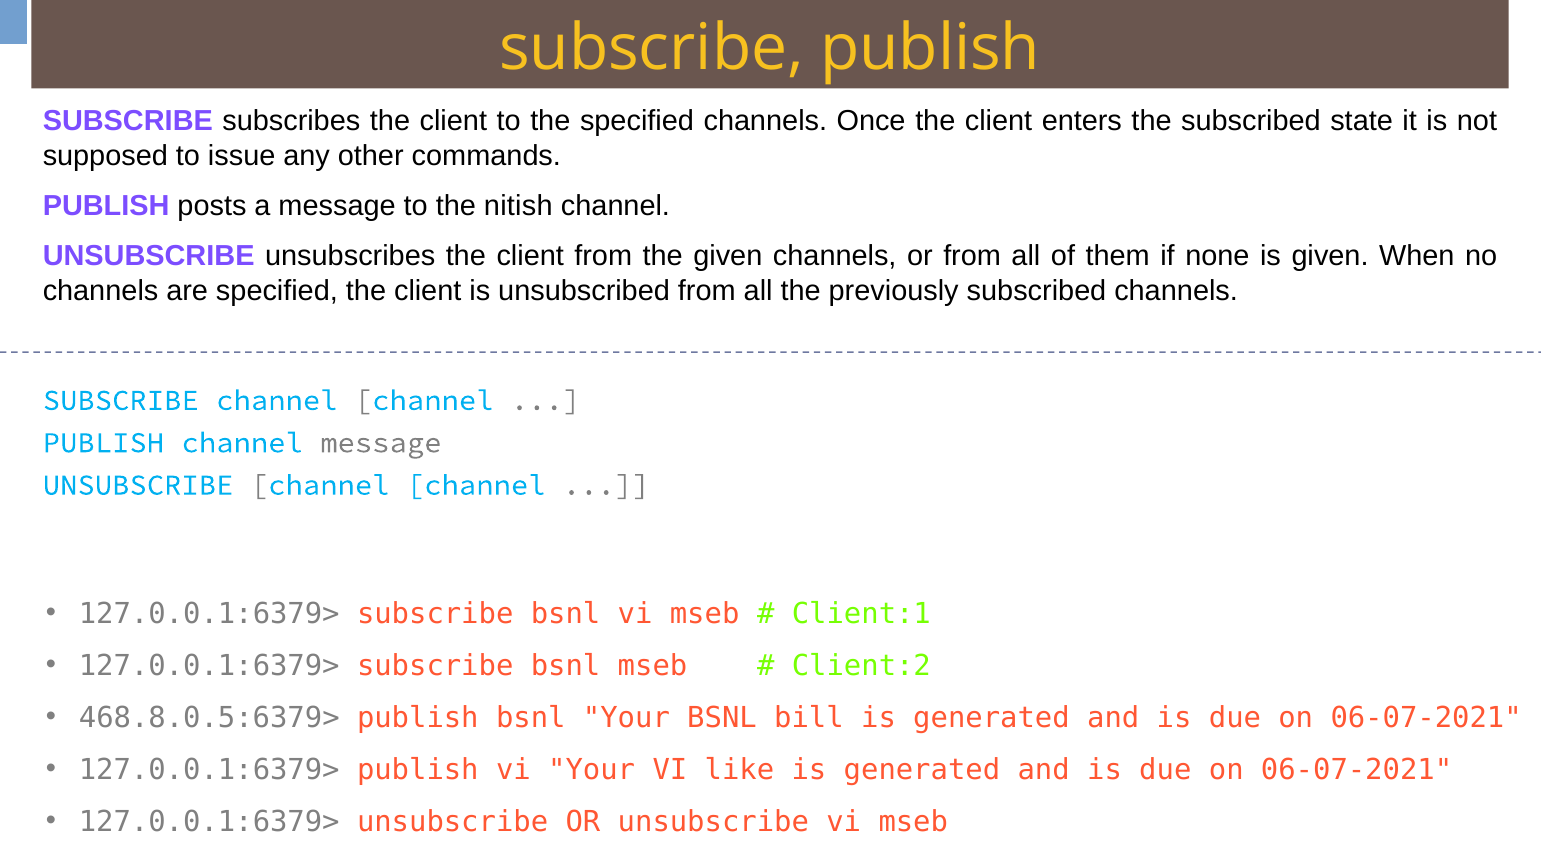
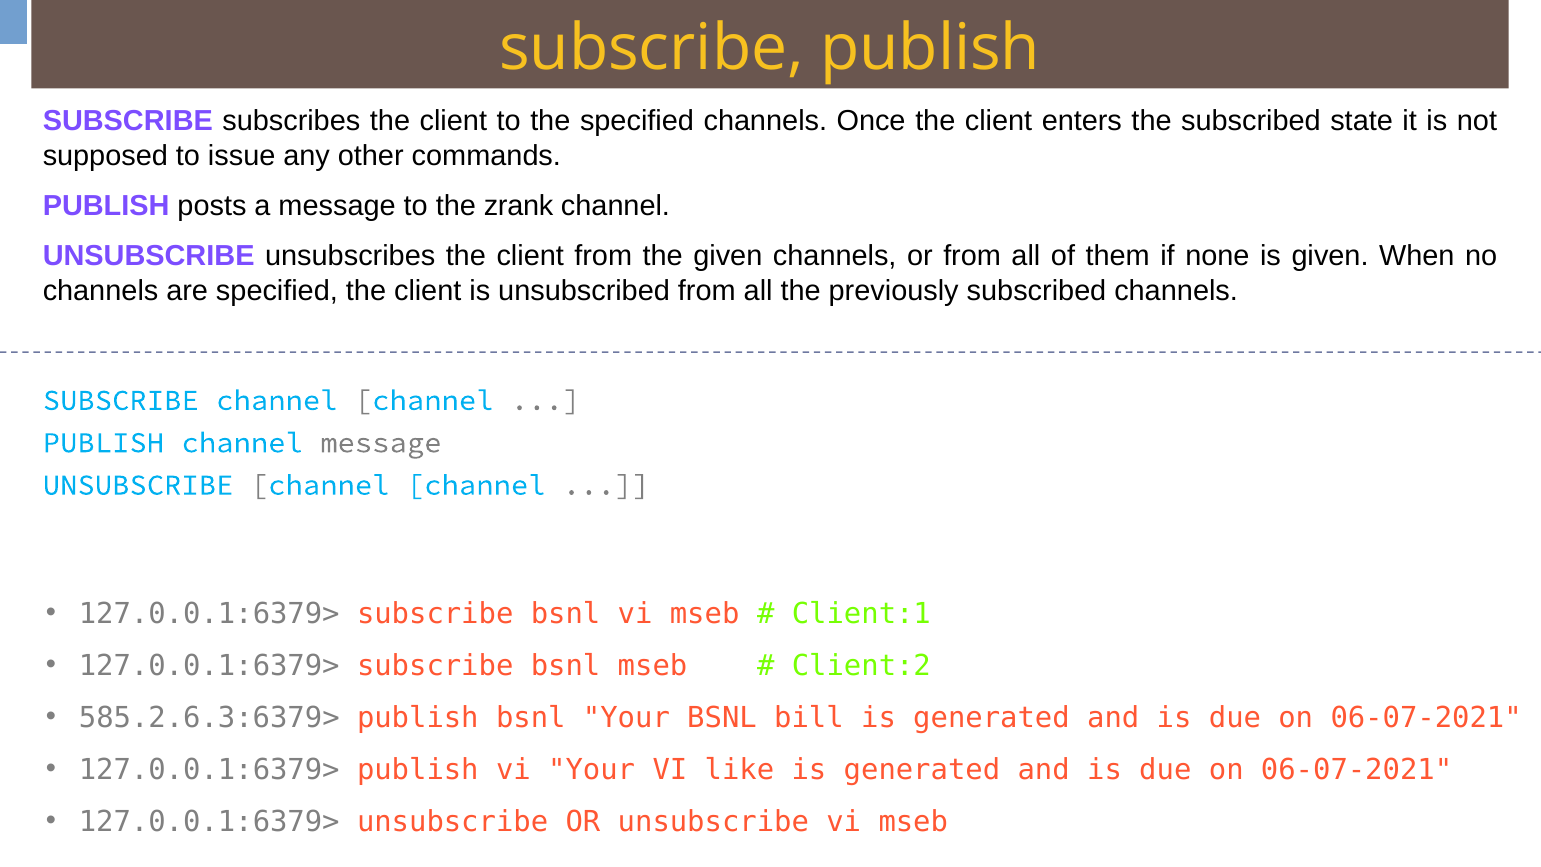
nitish: nitish -> zrank
468.8.0.5:6379>: 468.8.0.5:6379> -> 585.2.6.3:6379>
